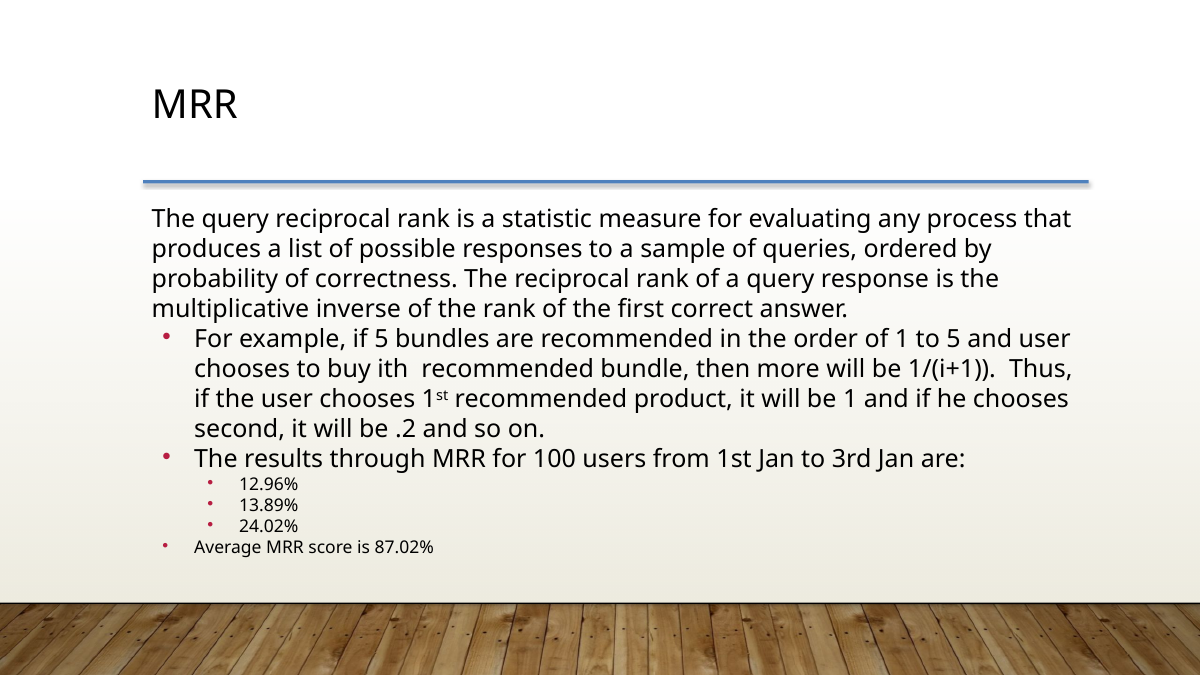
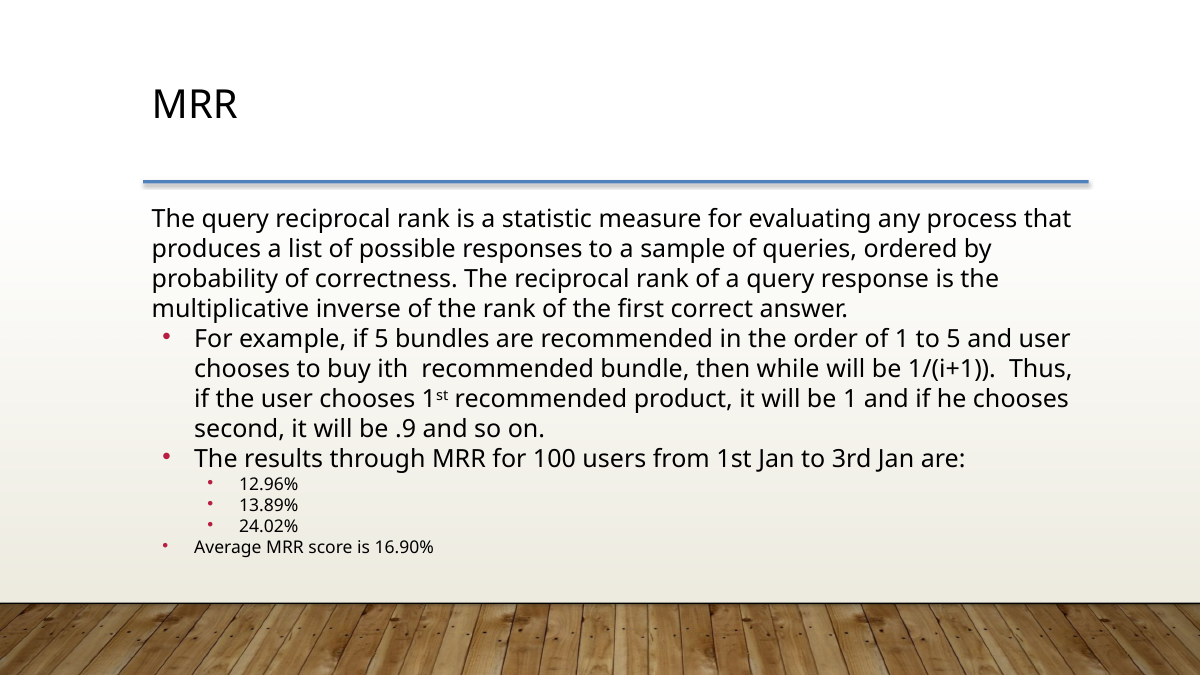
more: more -> while
.2: .2 -> .9
87.02%: 87.02% -> 16.90%
